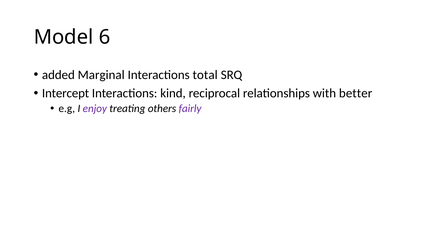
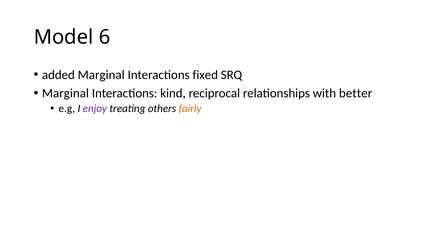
total: total -> fixed
Intercept at (66, 93): Intercept -> Marginal
fairly colour: purple -> orange
